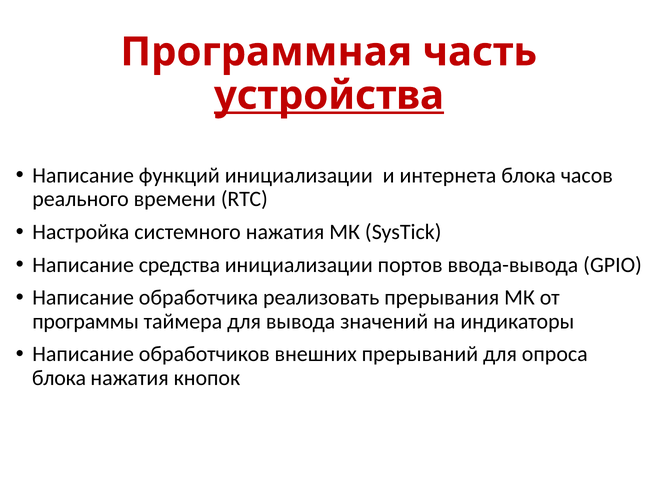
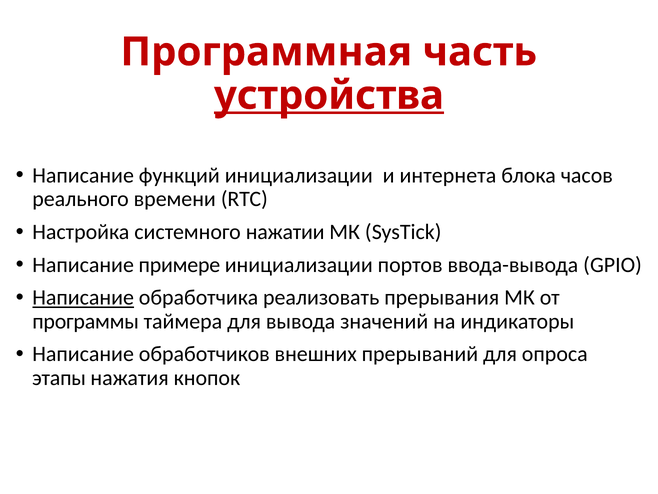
системного нажатия: нажатия -> нажатии
средства: средства -> примере
Написание at (83, 297) underline: none -> present
блока at (59, 378): блока -> этапы
